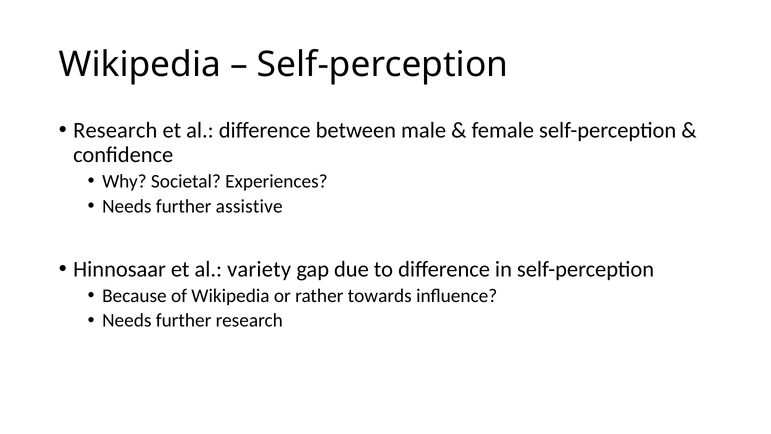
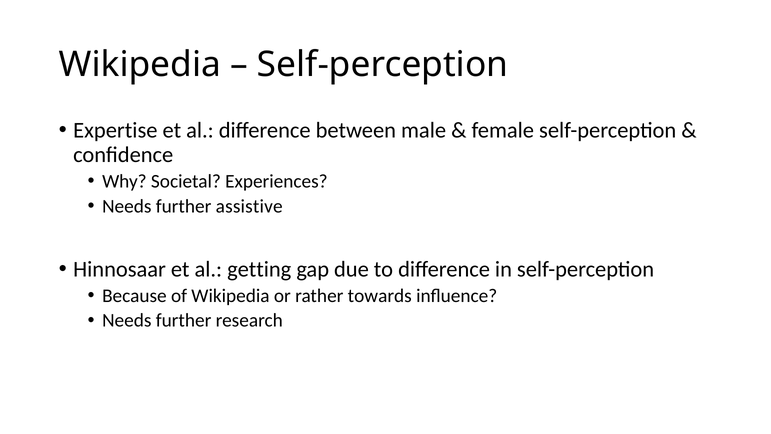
Research at (115, 130): Research -> Expertise
variety: variety -> getting
